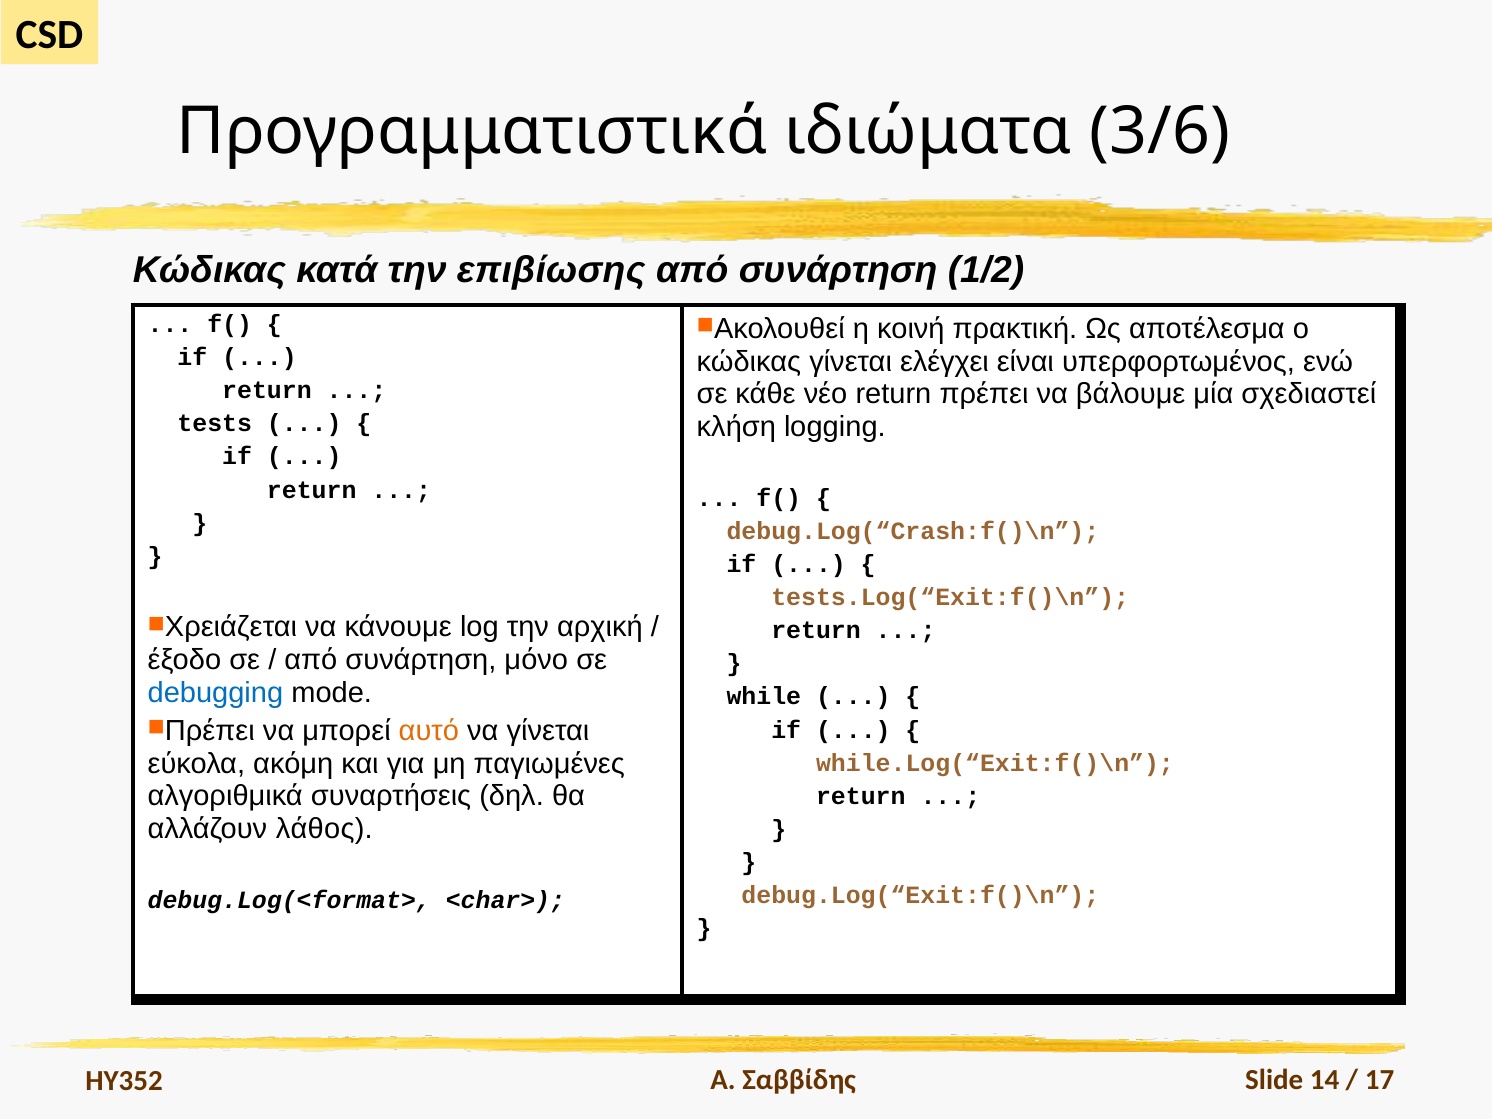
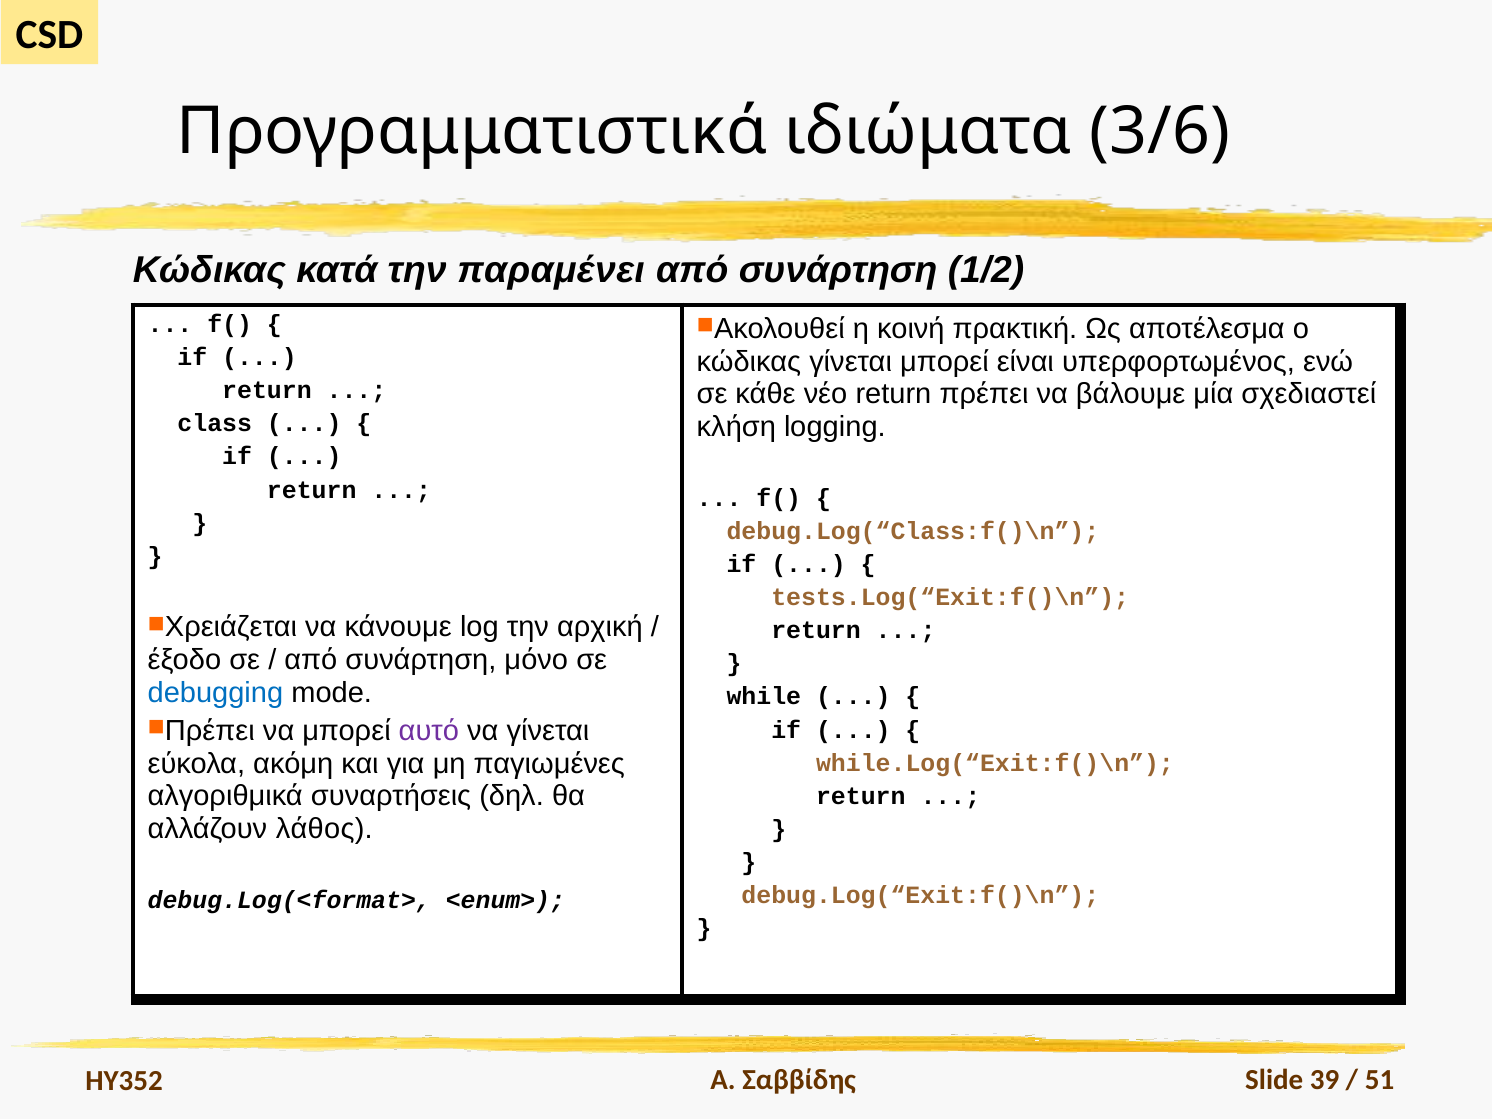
επιβίωσης: επιβίωσης -> παραμένει
γίνεται ελέγχει: ελέγχει -> μπορεί
tests: tests -> class
debug.Log(“Crash:f()\n: debug.Log(“Crash:f()\n -> debug.Log(“Class:f()\n
αυτό colour: orange -> purple
<char>: <char> -> <enum>
14: 14 -> 39
17: 17 -> 51
